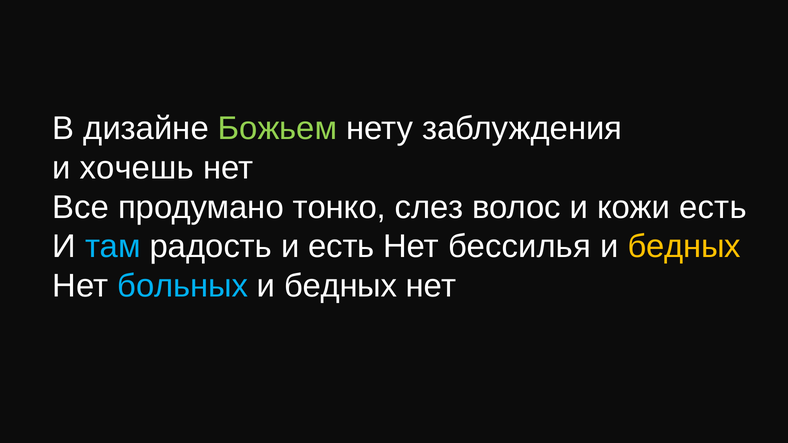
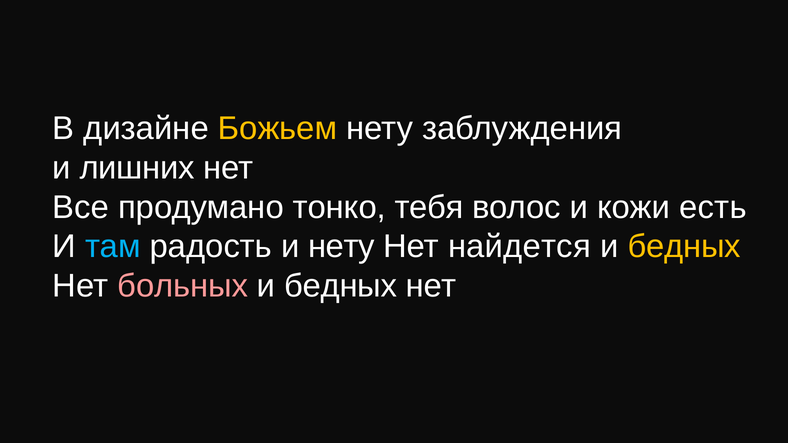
Божьем colour: light green -> yellow
хочешь: хочешь -> лишних
слез: слез -> тебя
и есть: есть -> нету
бессилья: бессилья -> найдется
больных colour: light blue -> pink
